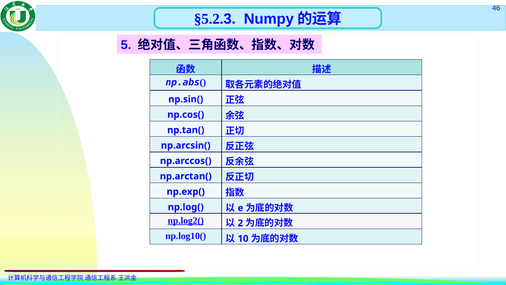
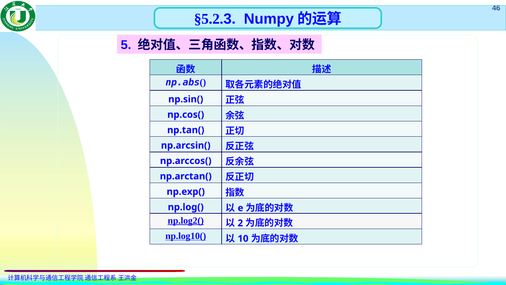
np.log10( underline: none -> present
